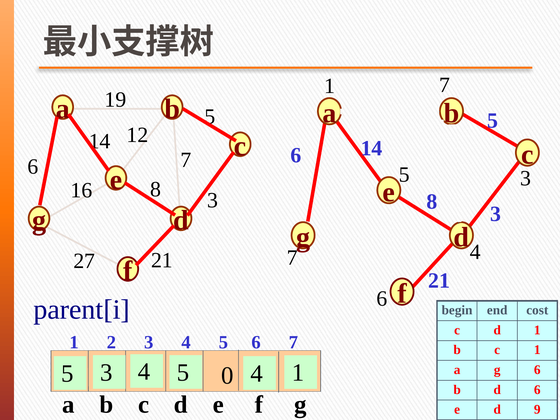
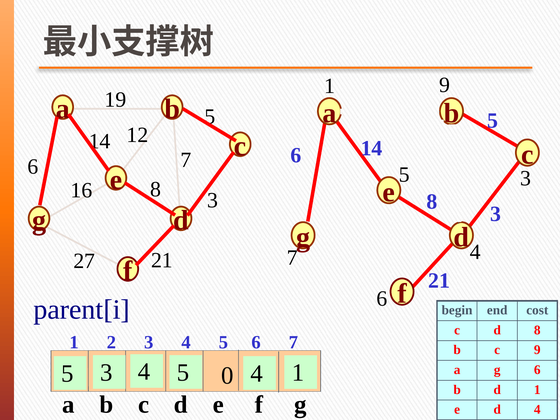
1 7: 7 -> 9
d 1: 1 -> 8
c 1: 1 -> 9
d 6: 6 -> 1
d 9: 9 -> 4
